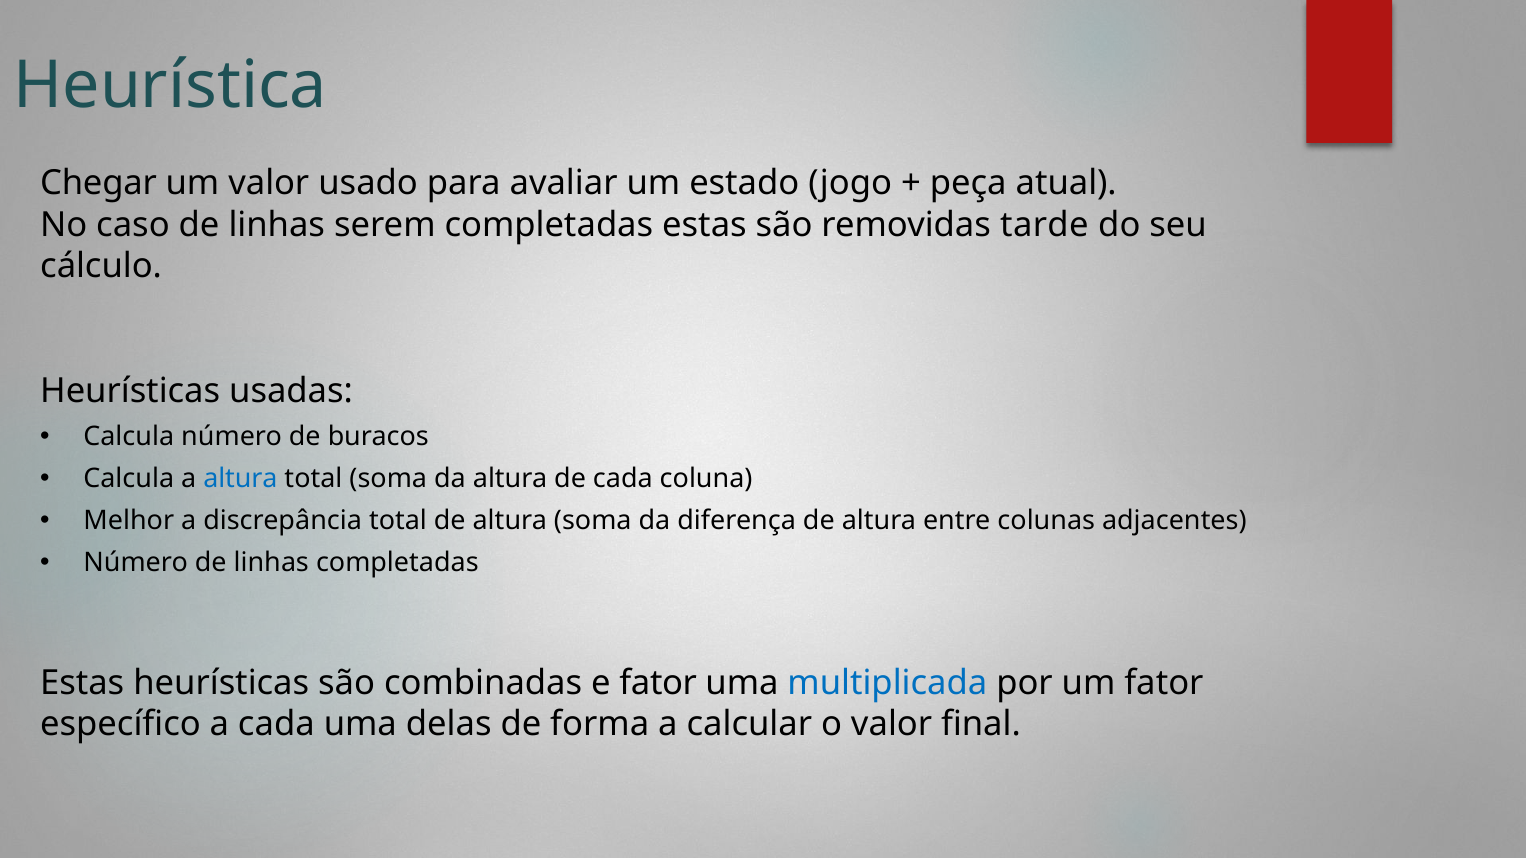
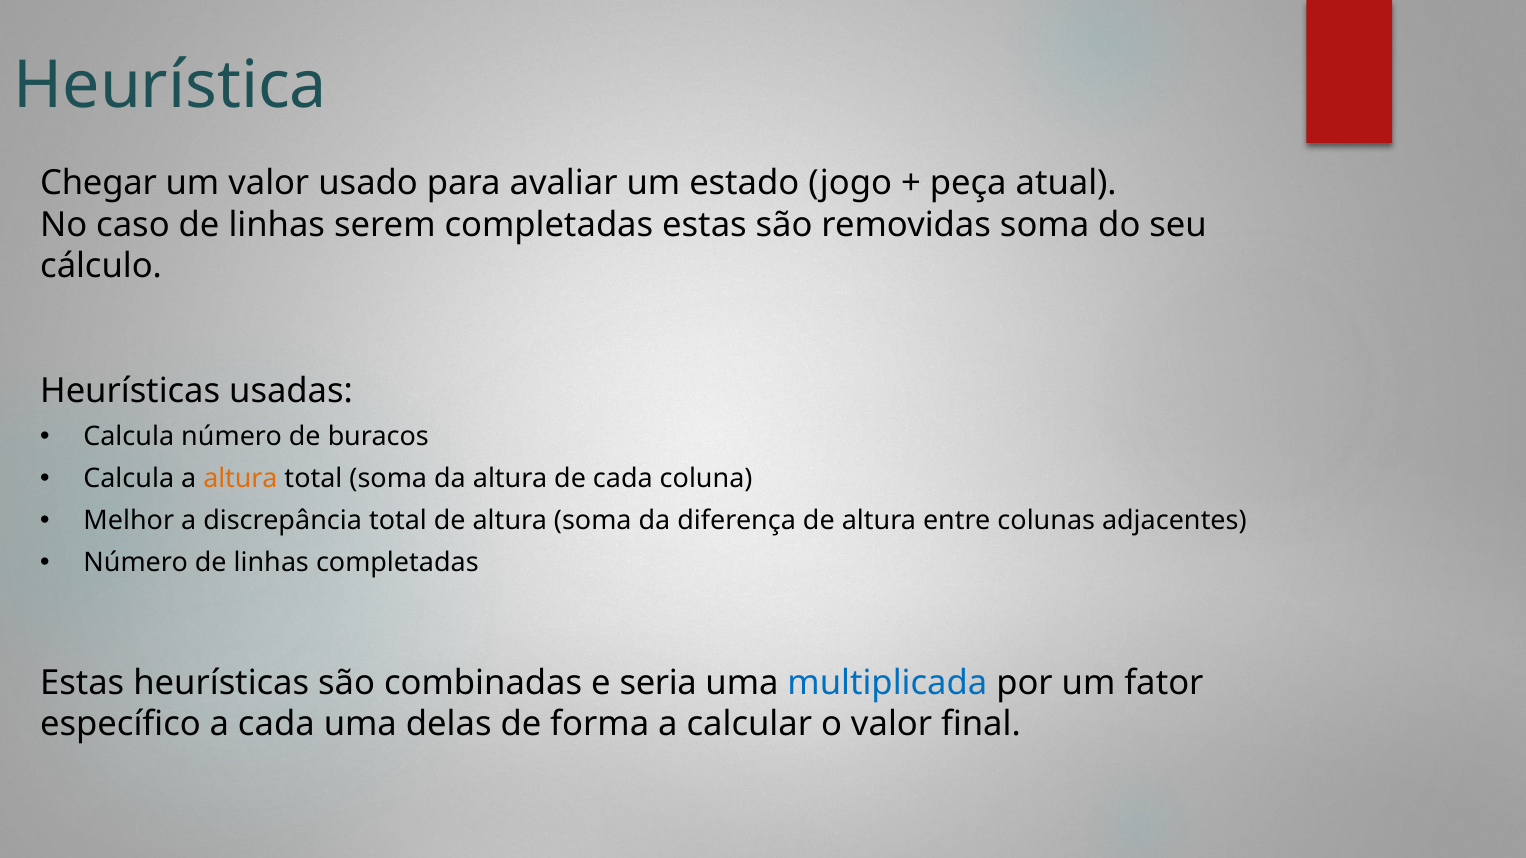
removidas tarde: tarde -> soma
altura at (240, 479) colour: blue -> orange
e fator: fator -> seria
